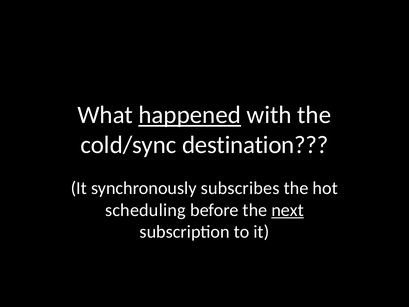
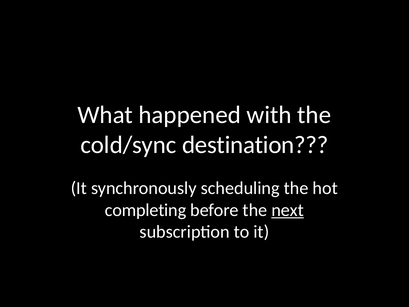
happened underline: present -> none
subscribes: subscribes -> scheduling
scheduling: scheduling -> completing
